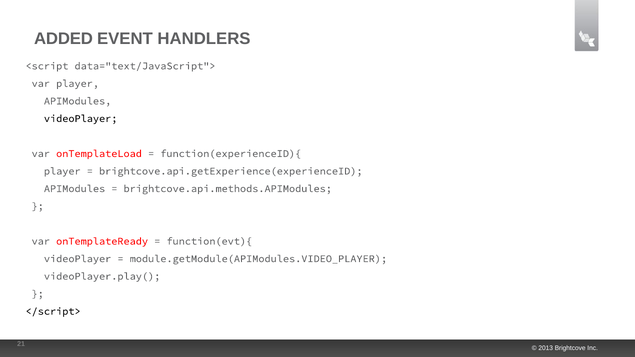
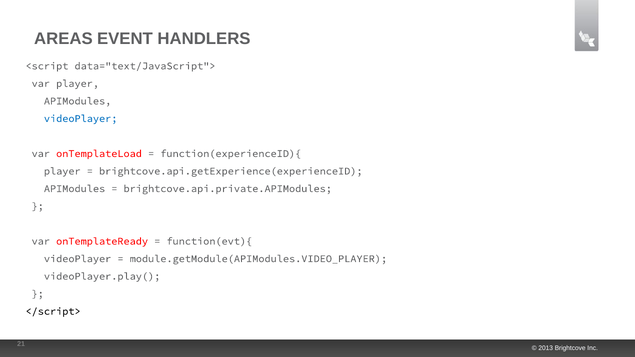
ADDED: ADDED -> AREAS
videoPlayer at (81, 119) colour: black -> blue
brightcove.api.methods.APIModules: brightcove.api.methods.APIModules -> brightcove.api.private.APIModules
